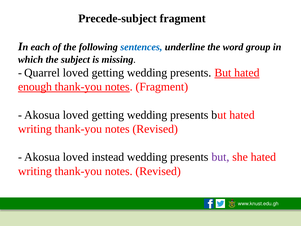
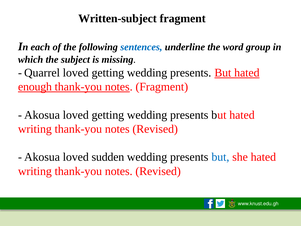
Precede-subject: Precede-subject -> Written-subject
instead: instead -> sudden
but at (220, 157) colour: purple -> blue
